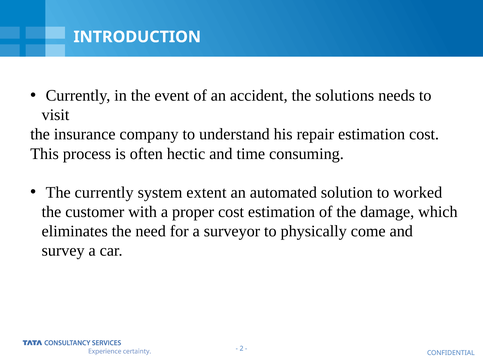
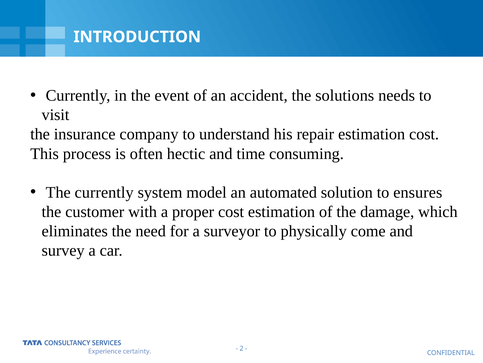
extent: extent -> model
worked: worked -> ensures
